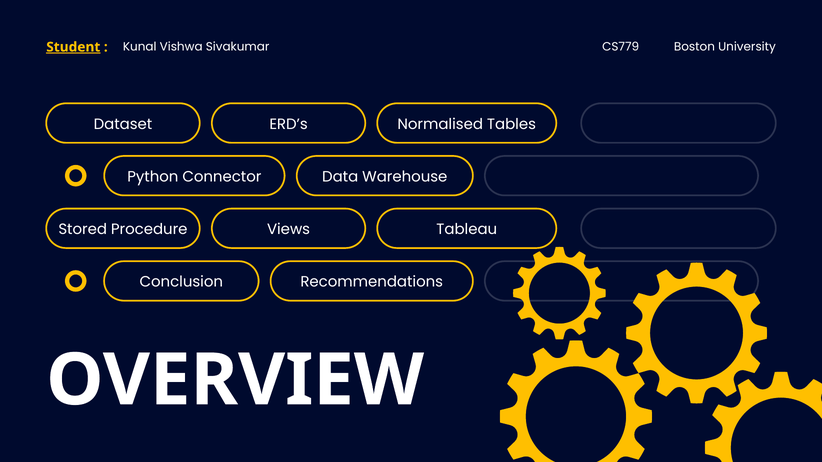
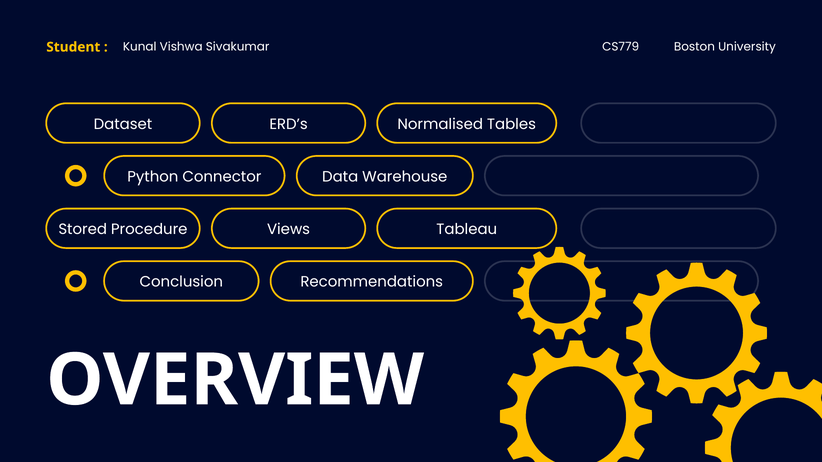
Student underline: present -> none
